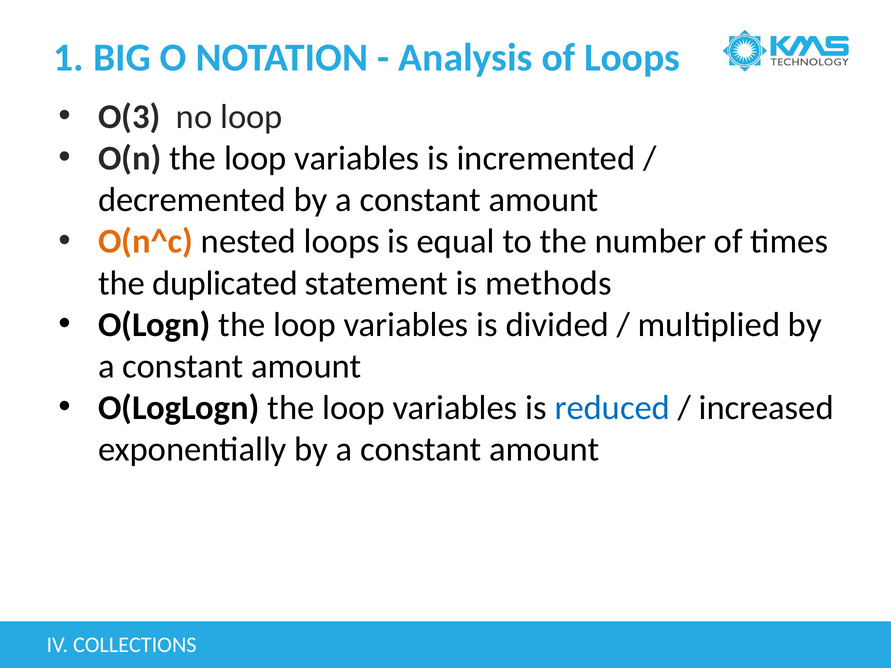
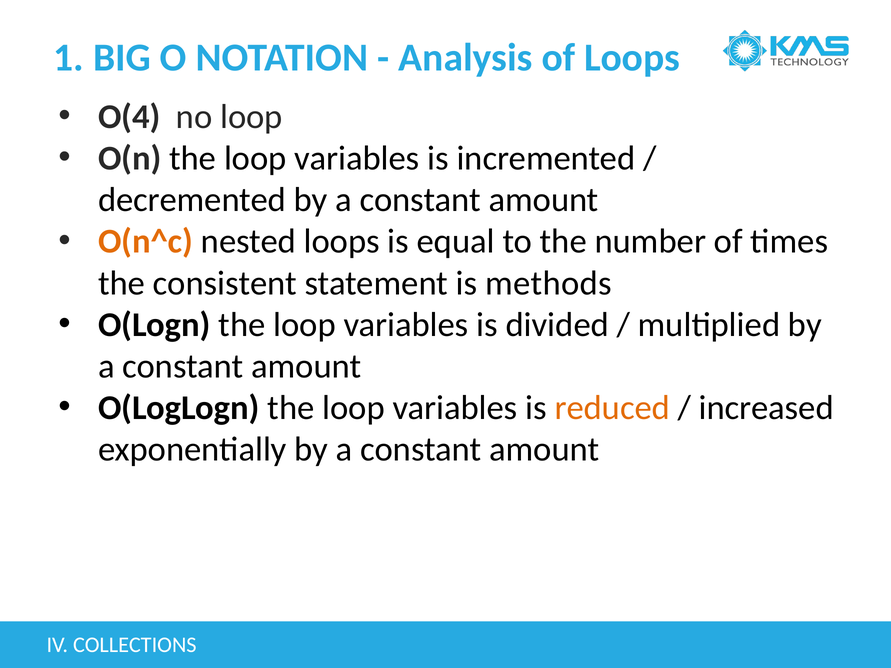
O(3: O(3 -> O(4
duplicated: duplicated -> consistent
reduced colour: blue -> orange
